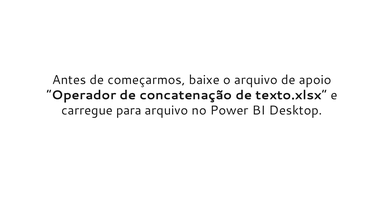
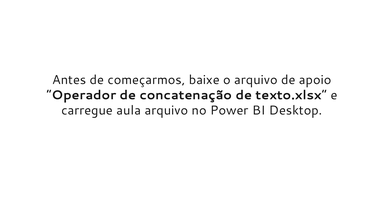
para: para -> aula
